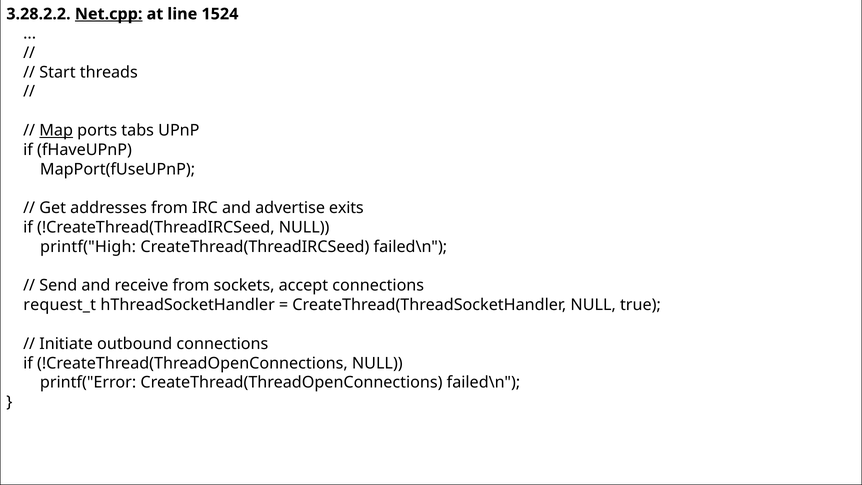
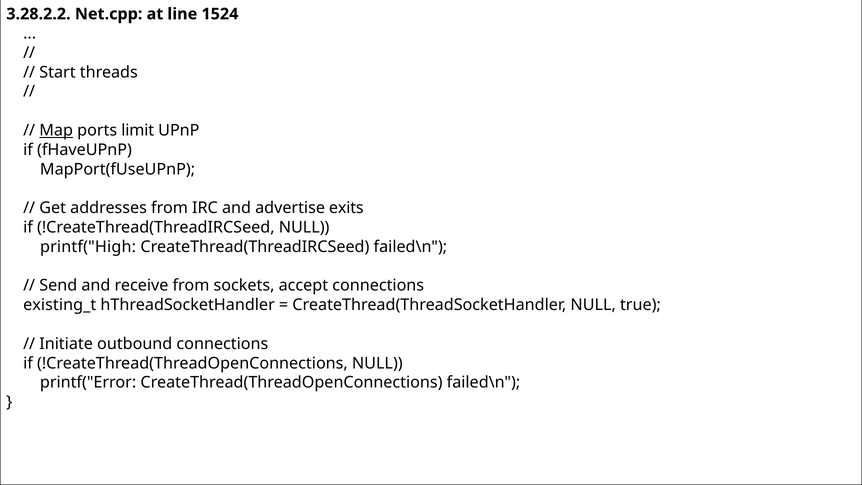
Net.cpp underline: present -> none
tabs: tabs -> limit
request_t: request_t -> existing_t
